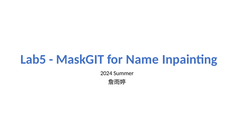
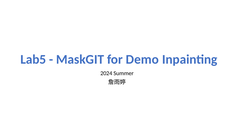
Name: Name -> Demo
